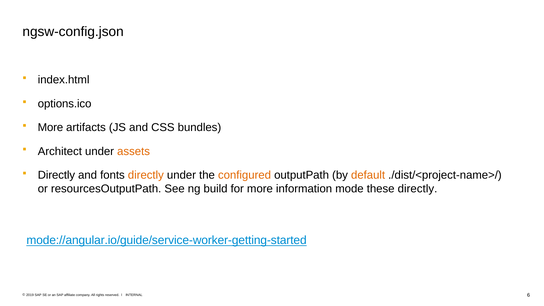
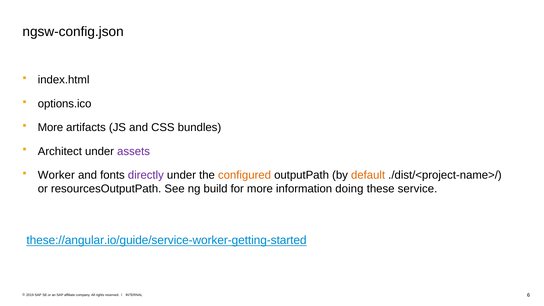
assets colour: orange -> purple
Directly at (56, 175): Directly -> Worker
directly at (146, 175) colour: orange -> purple
mode: mode -> doing
these directly: directly -> service
mode://angular.io/guide/service-worker-getting-started: mode://angular.io/guide/service-worker-getting-started -> these://angular.io/guide/service-worker-getting-started
